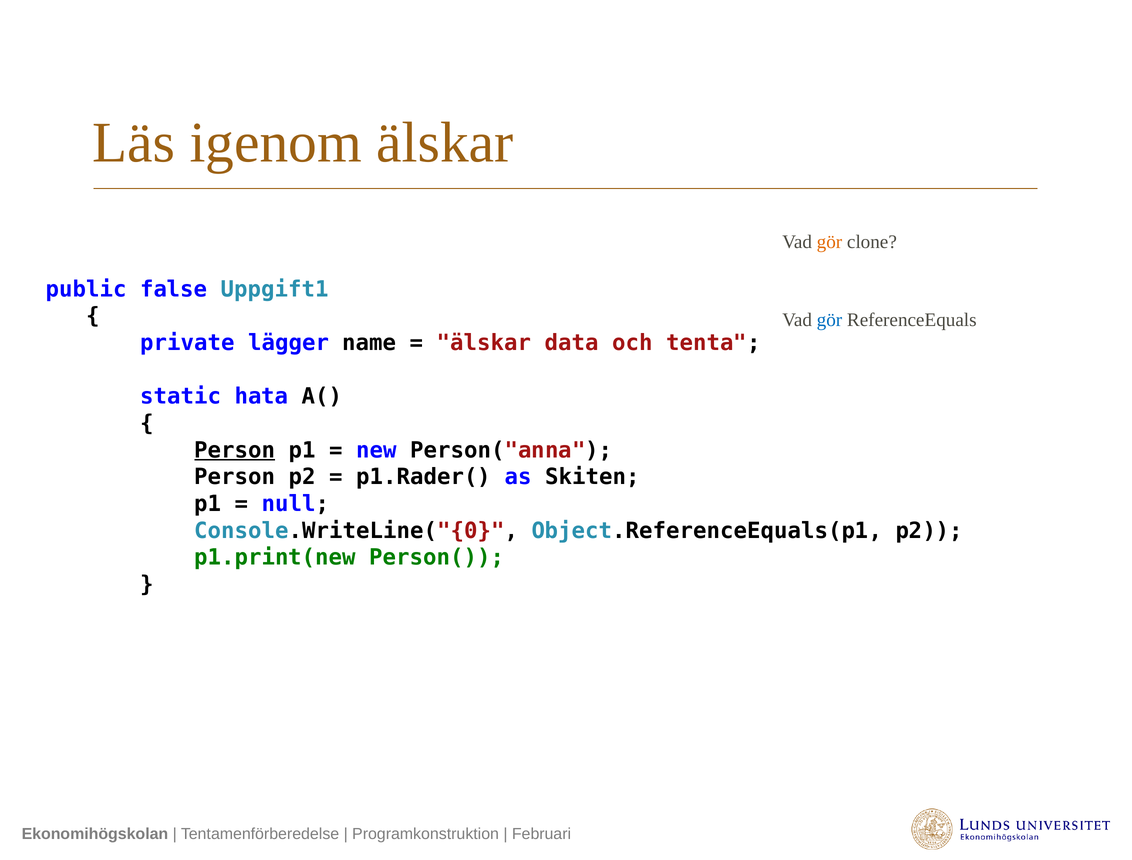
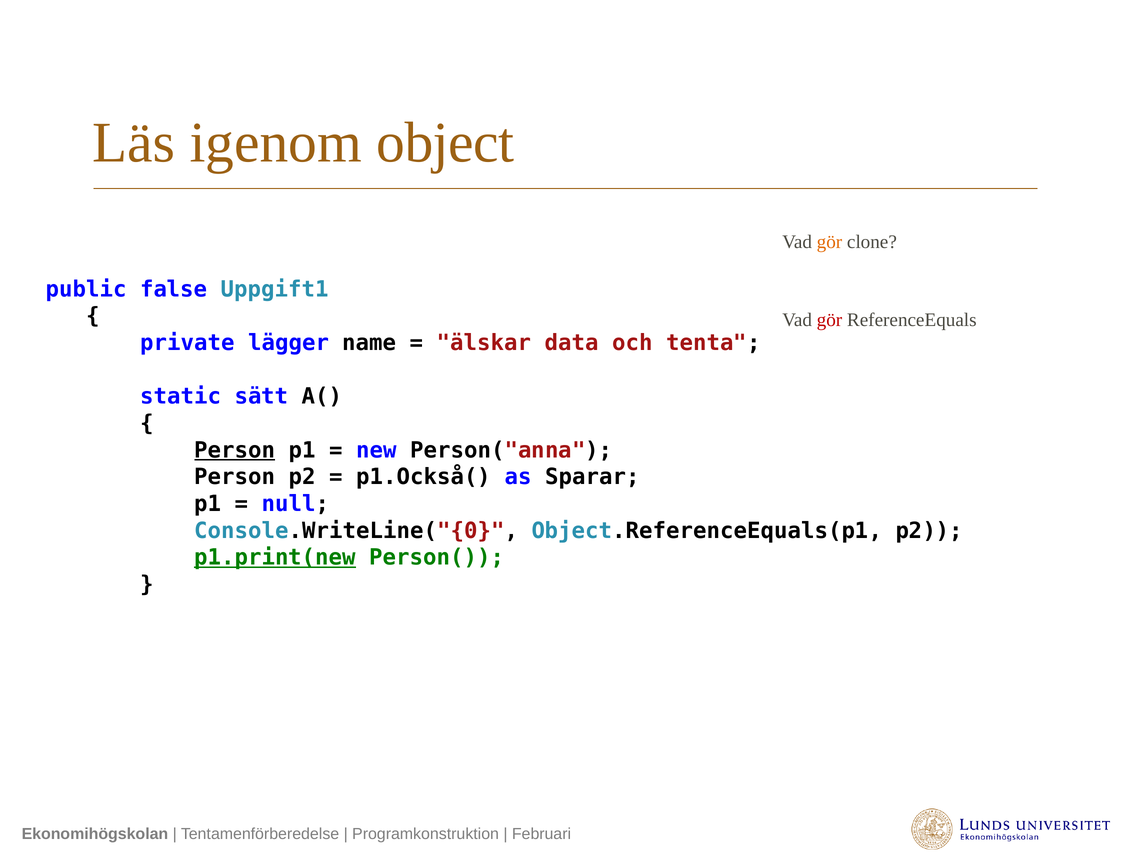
igenom älskar: älskar -> object
gör at (829, 320) colour: blue -> red
hata: hata -> sätt
p1.Rader(: p1.Rader( -> p1.Också(
Skiten: Skiten -> Sparar
p1.print(new underline: none -> present
